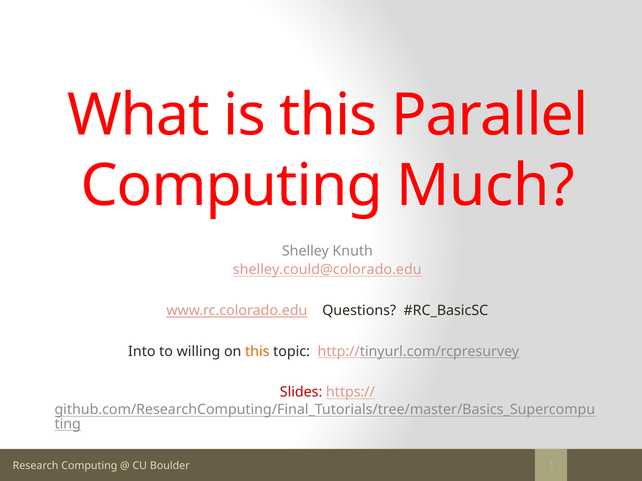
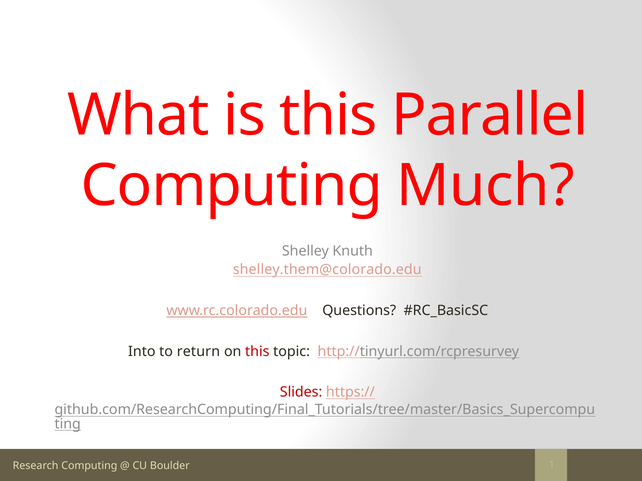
shelley.could@colorado.edu: shelley.could@colorado.edu -> shelley.them@colorado.edu
willing: willing -> return
this at (257, 352) colour: orange -> red
